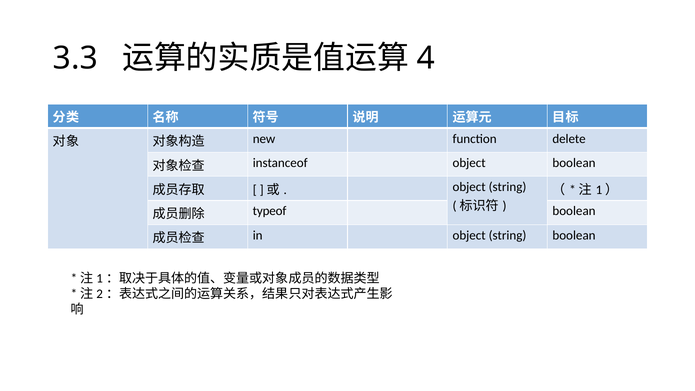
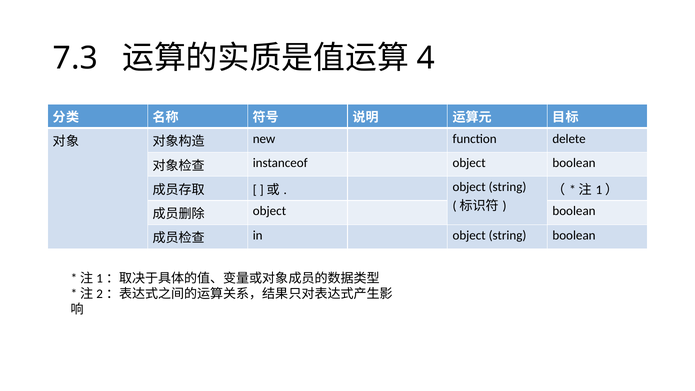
3.3: 3.3 -> 7.3
typeof at (270, 211): typeof -> object
